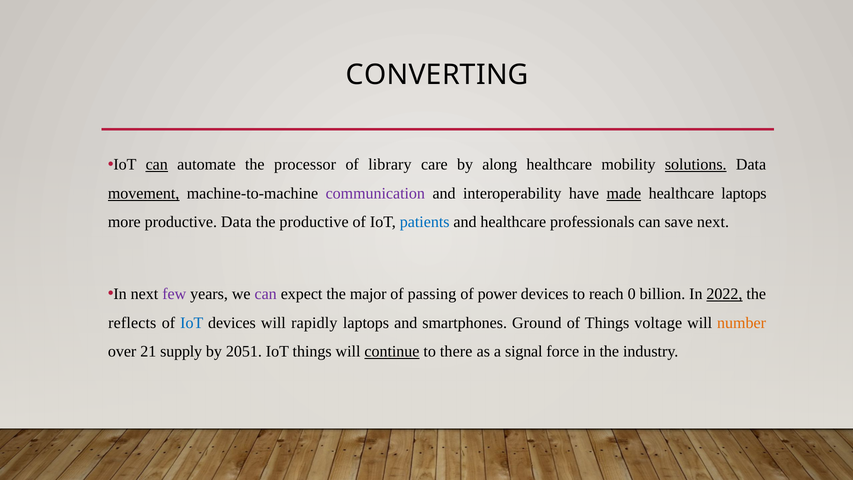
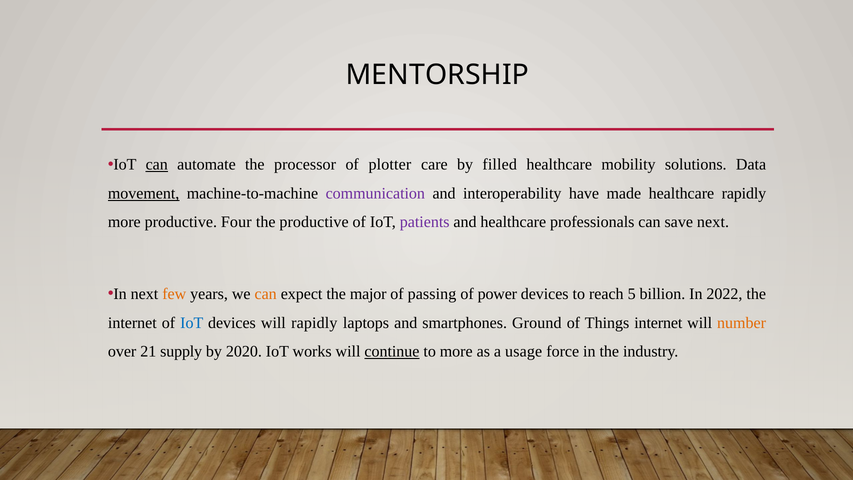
CONVERTING: CONVERTING -> MENTORSHIP
library: library -> plotter
along: along -> filled
solutions underline: present -> none
made underline: present -> none
healthcare laptops: laptops -> rapidly
productive Data: Data -> Four
patients colour: blue -> purple
few colour: purple -> orange
can at (266, 294) colour: purple -> orange
0: 0 -> 5
2022 underline: present -> none
reflects at (132, 323): reflects -> internet
Things voltage: voltage -> internet
2051: 2051 -> 2020
IoT things: things -> works
to there: there -> more
signal: signal -> usage
